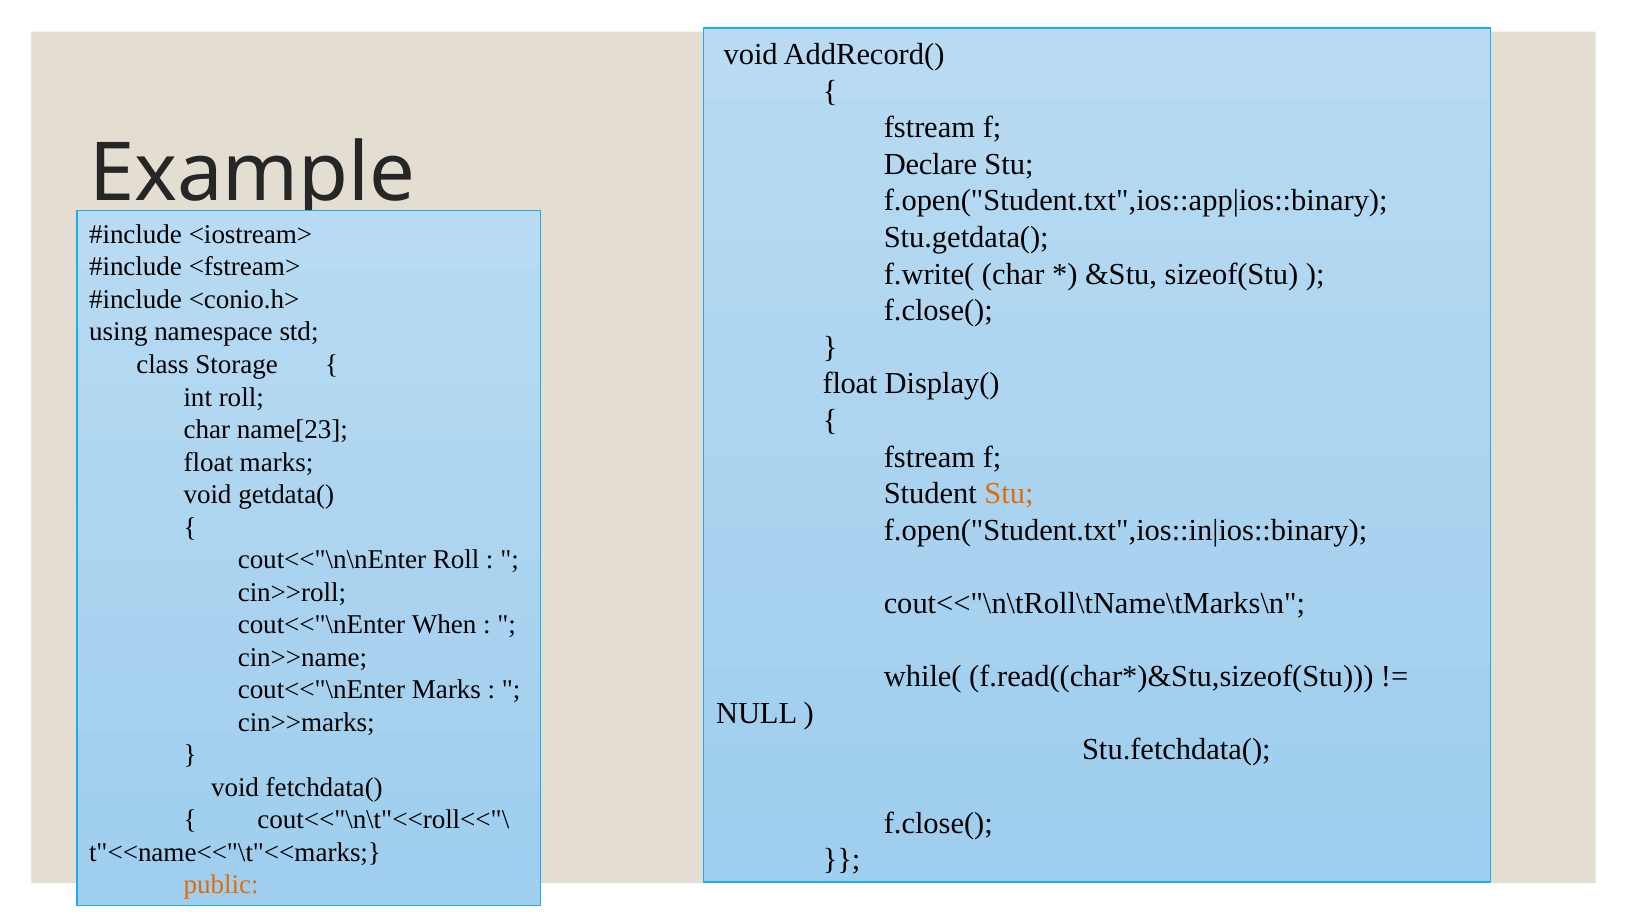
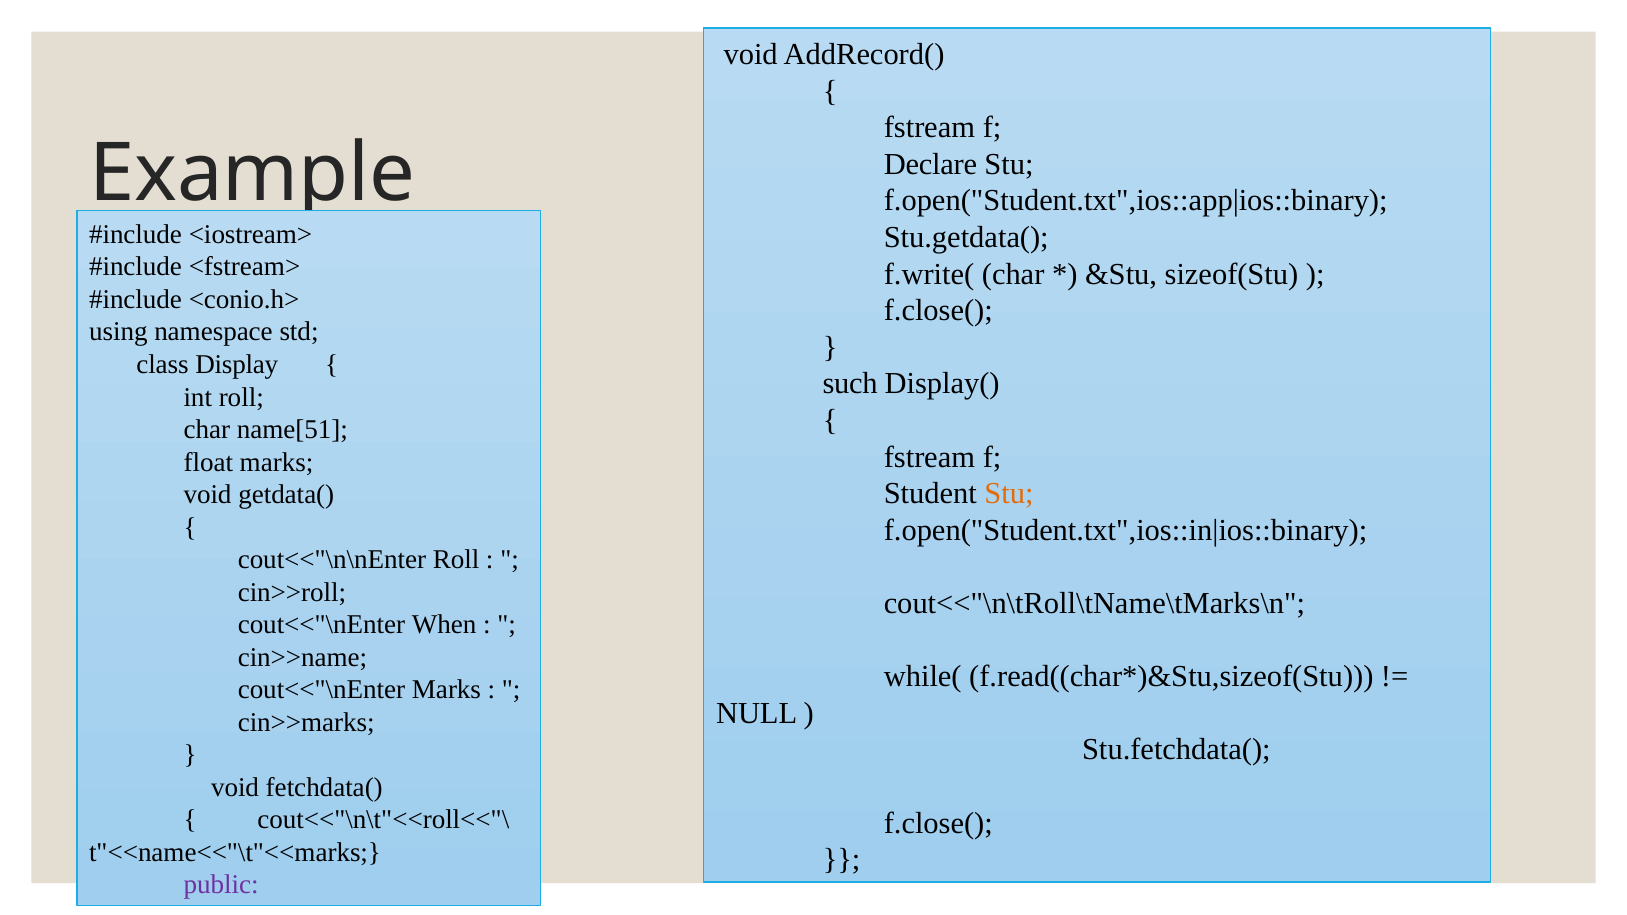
Storage: Storage -> Display
float at (850, 384): float -> such
name[23: name[23 -> name[51
public colour: orange -> purple
